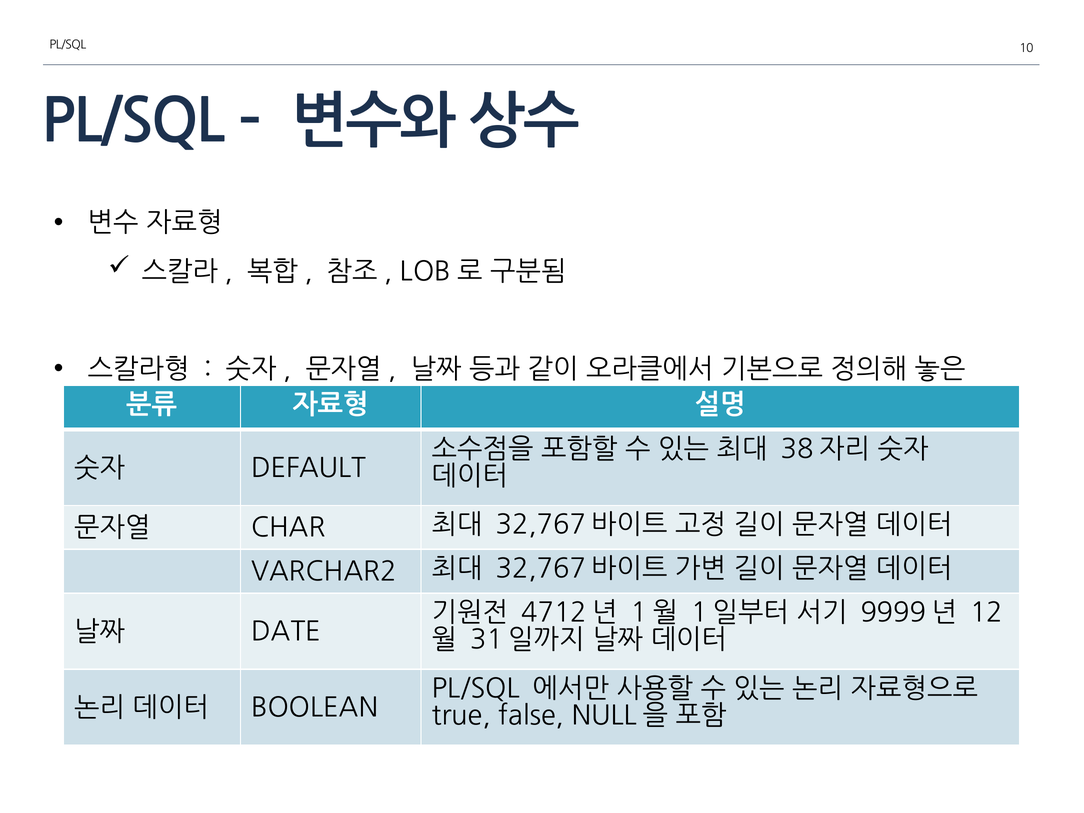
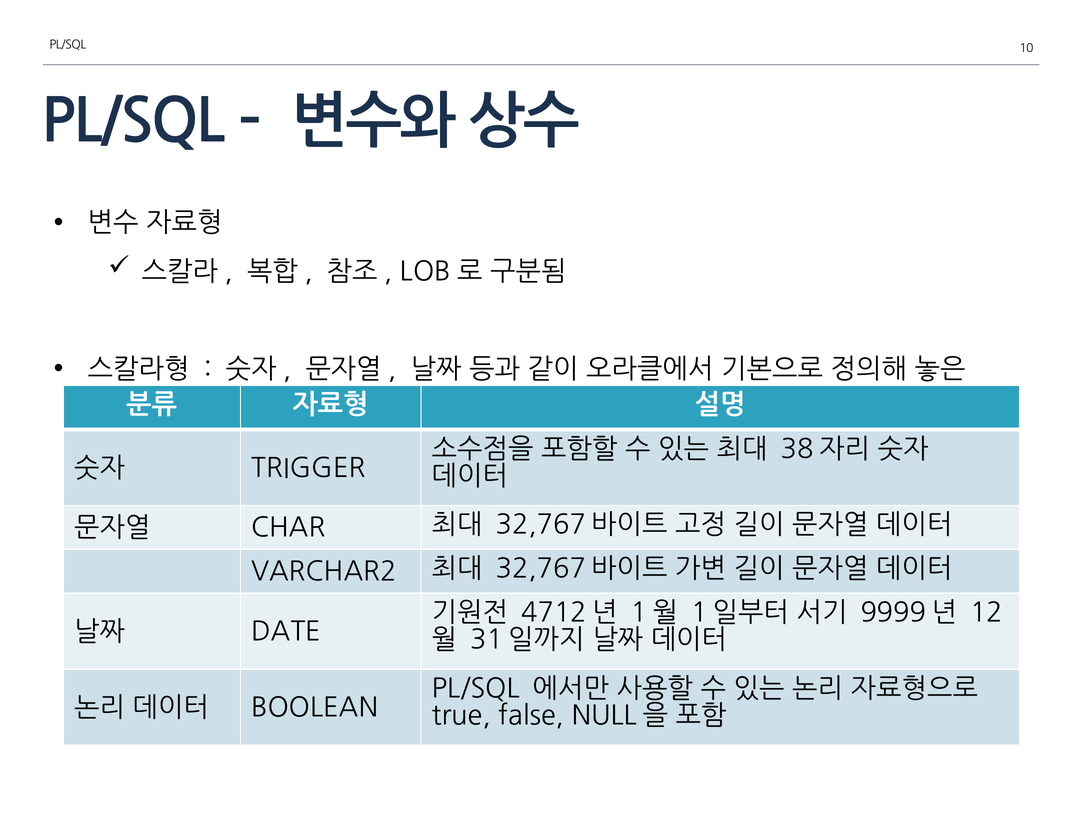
DEFAULT: DEFAULT -> TRIGGER
